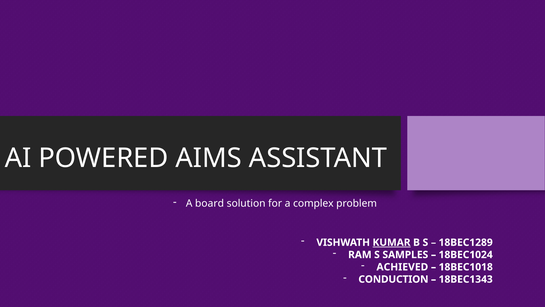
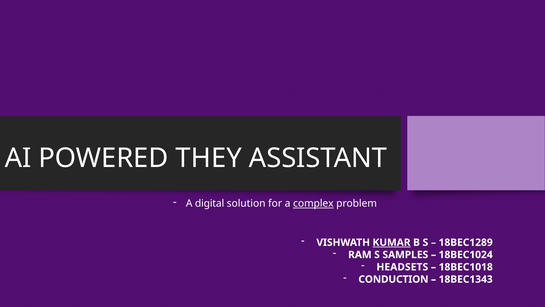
AIMS: AIMS -> THEY
board: board -> digital
complex underline: none -> present
ACHIEVED: ACHIEVED -> HEADSETS
